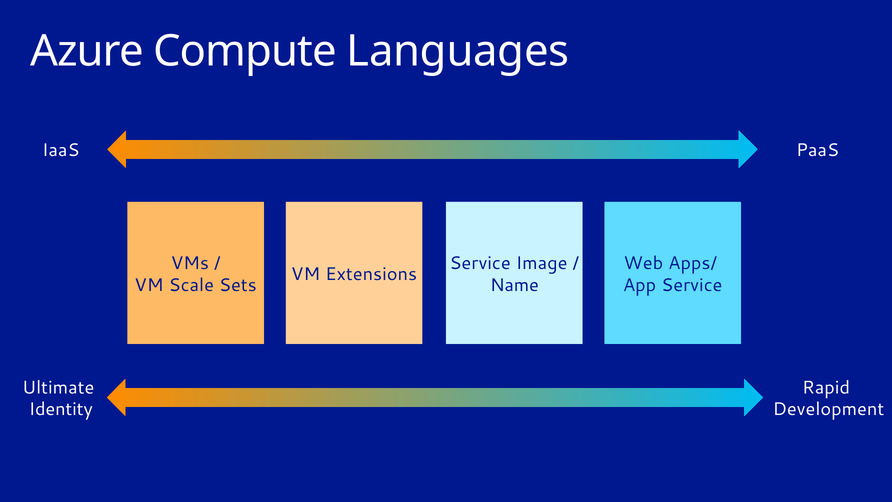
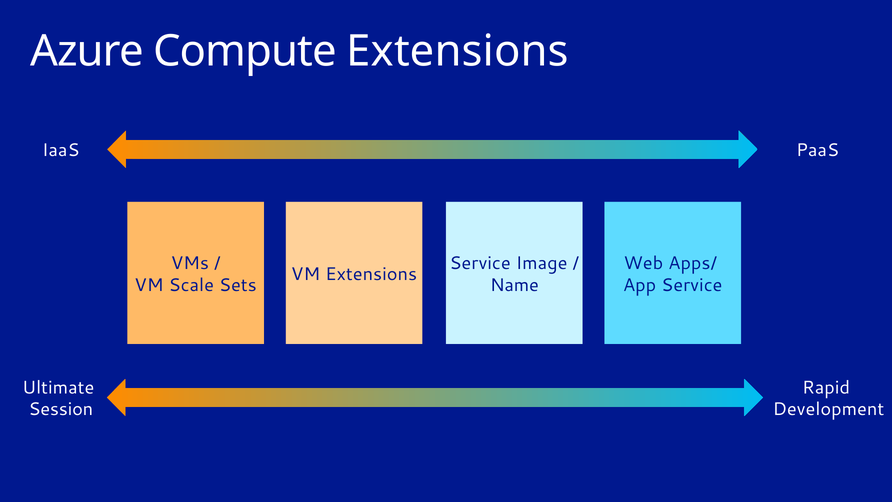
Compute Languages: Languages -> Extensions
Identity: Identity -> Session
